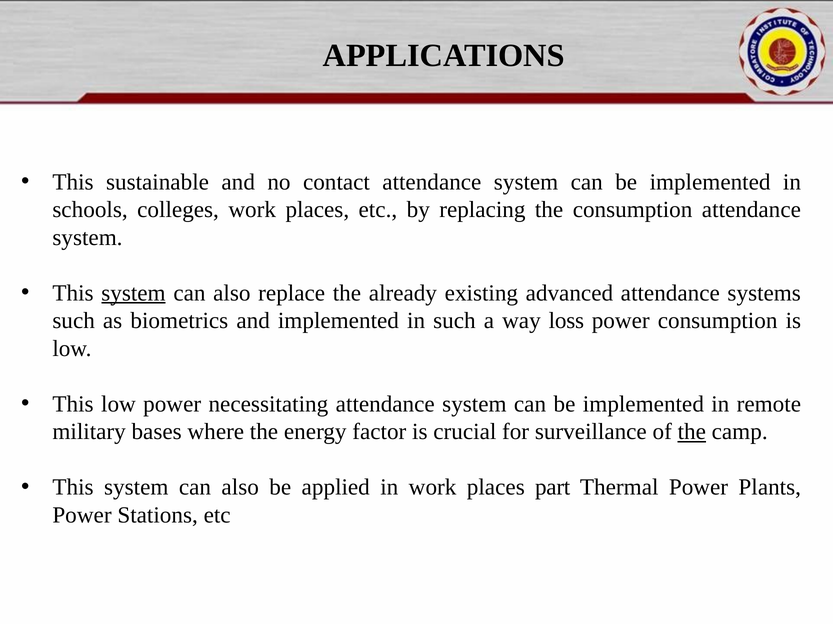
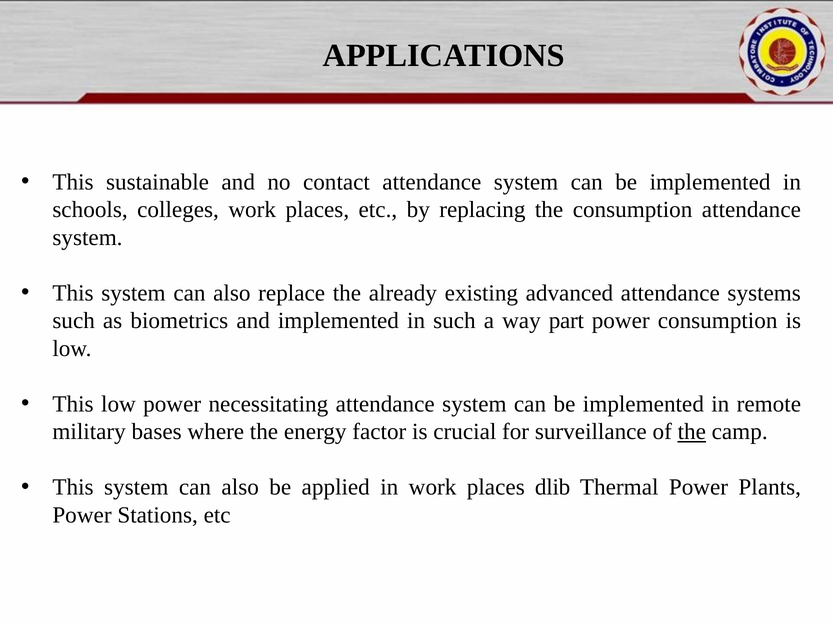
system at (133, 293) underline: present -> none
loss: loss -> part
part: part -> dlib
